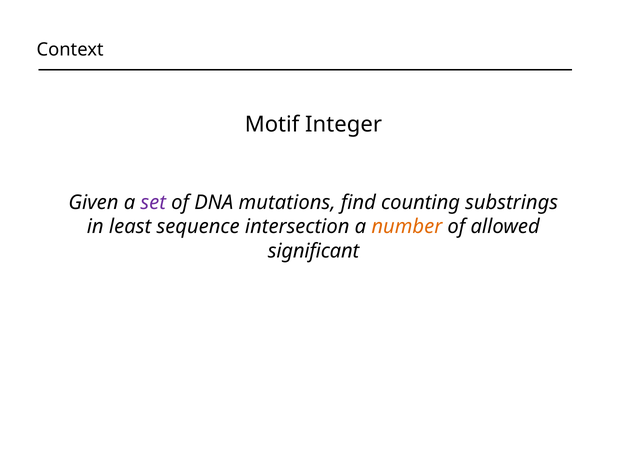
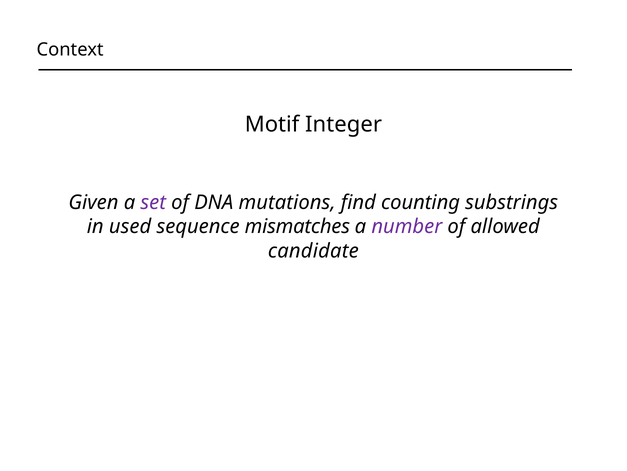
least: least -> used
intersection: intersection -> mismatches
number colour: orange -> purple
significant: significant -> candidate
